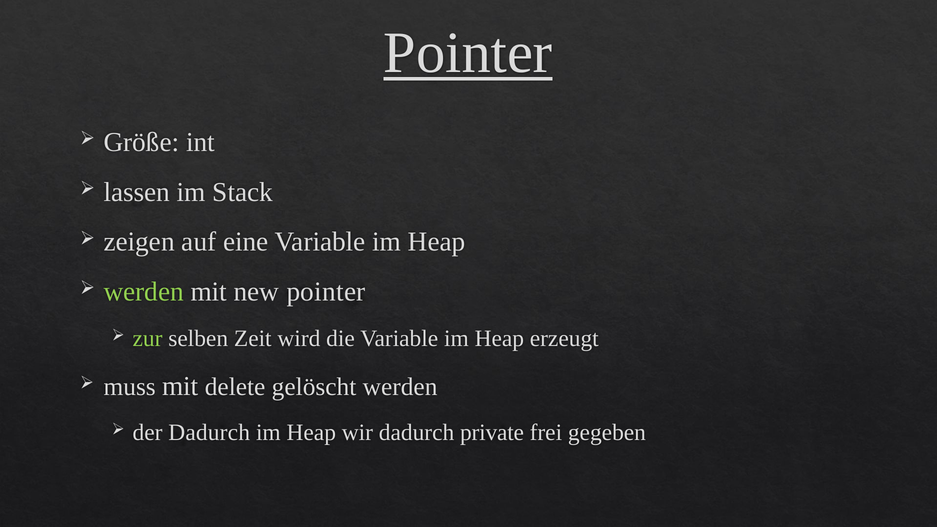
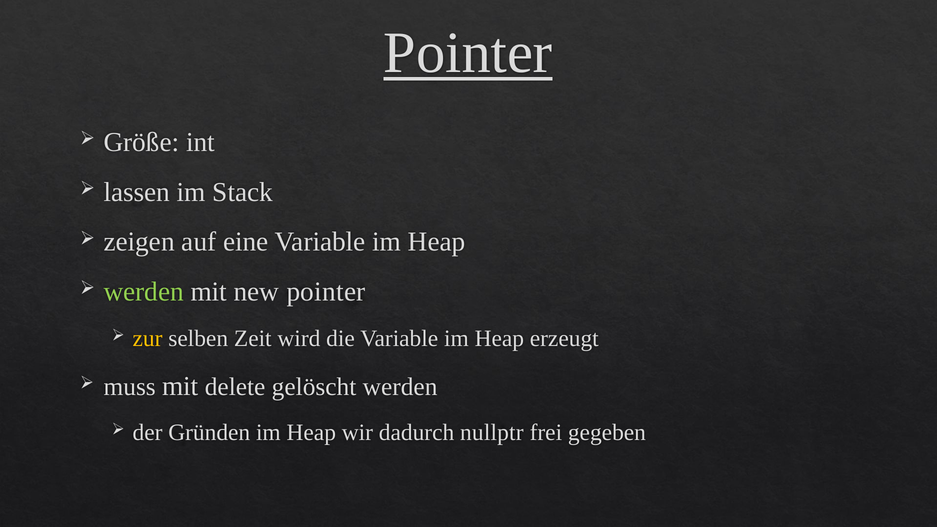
zur colour: light green -> yellow
der Dadurch: Dadurch -> Gründen
private: private -> nullptr
